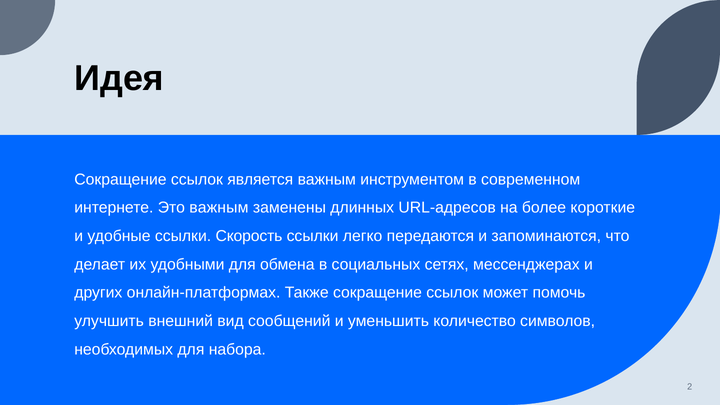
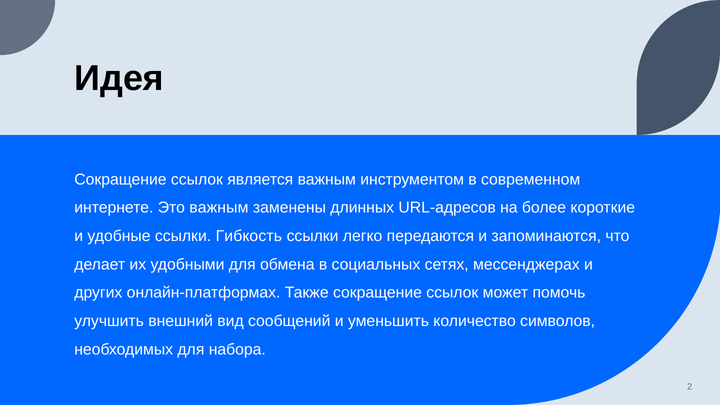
Скорость: Скорость -> Гибкость
